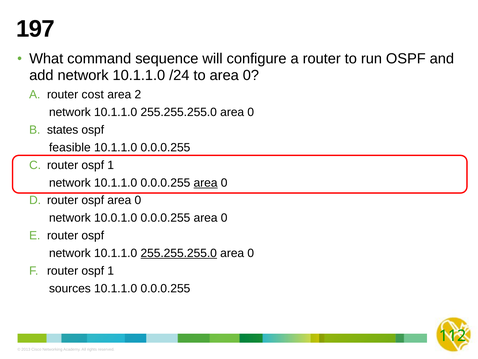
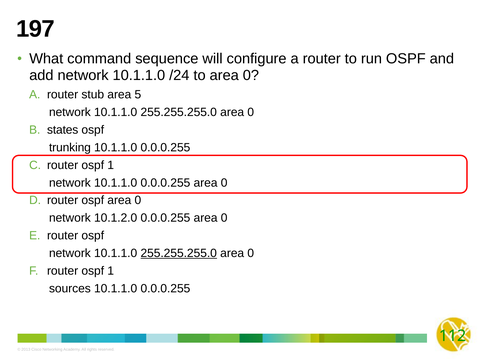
cost: cost -> stub
2: 2 -> 5
feasible: feasible -> trunking
area at (206, 182) underline: present -> none
10.0.1.0: 10.0.1.0 -> 10.1.2.0
